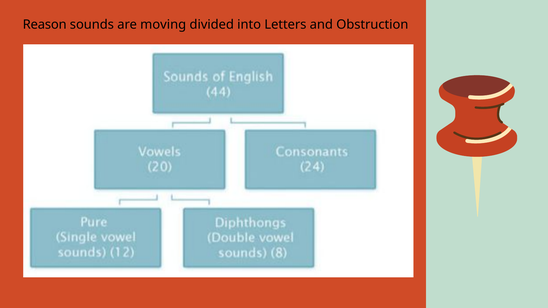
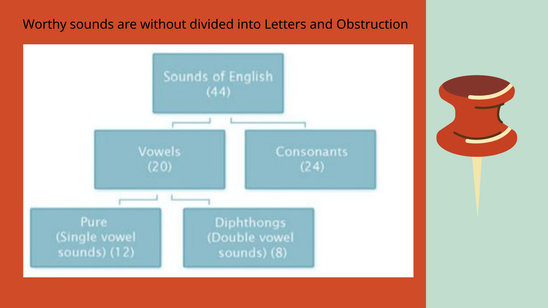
Reason: Reason -> Worthy
moving: moving -> without
